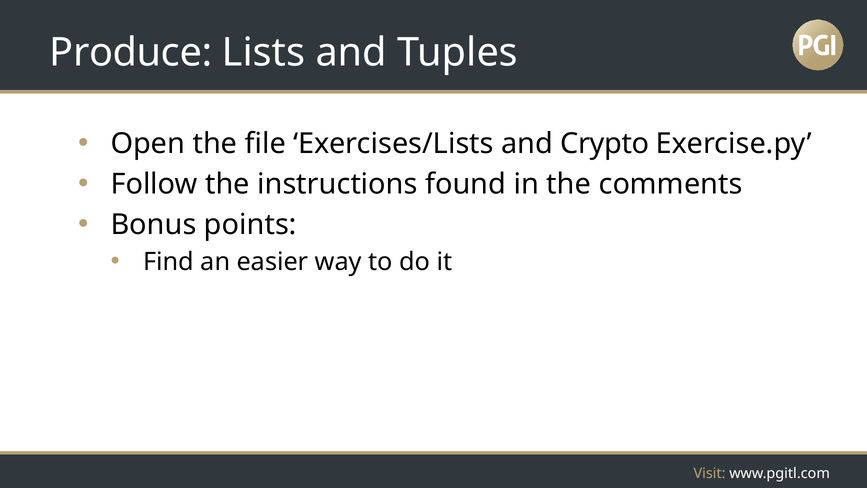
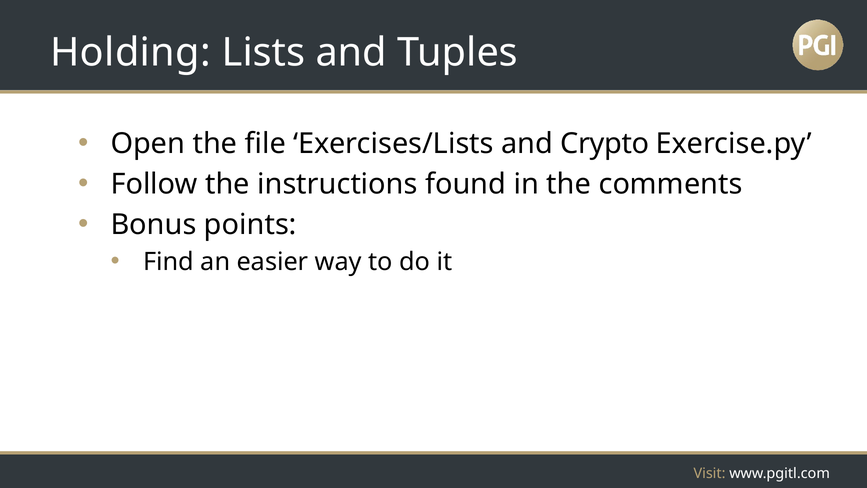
Produce: Produce -> Holding
